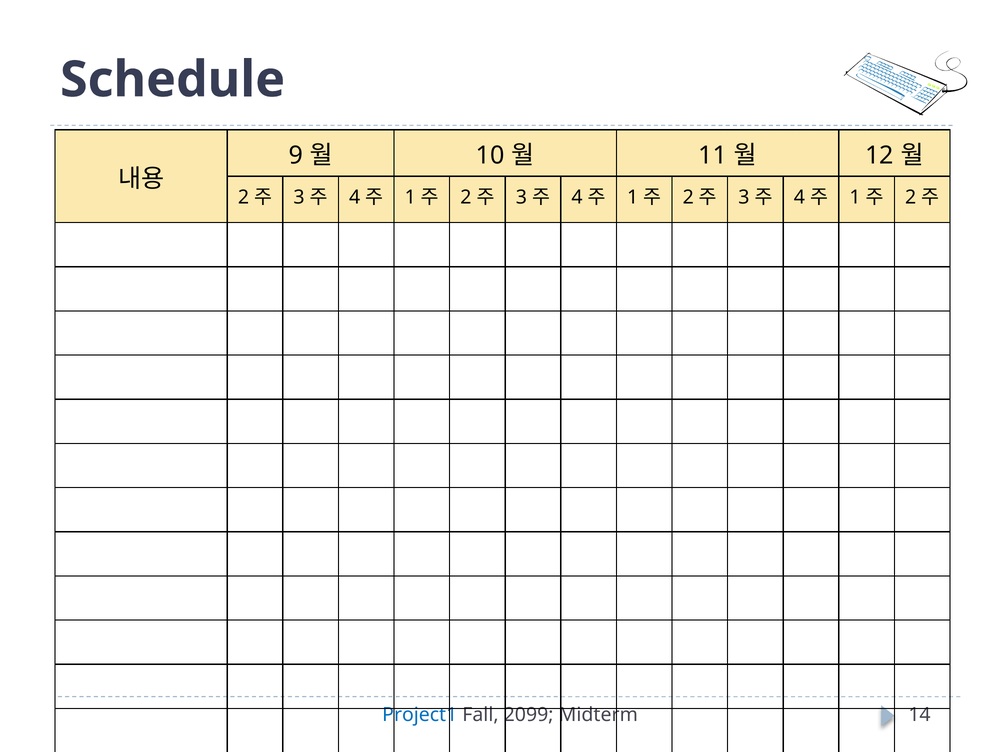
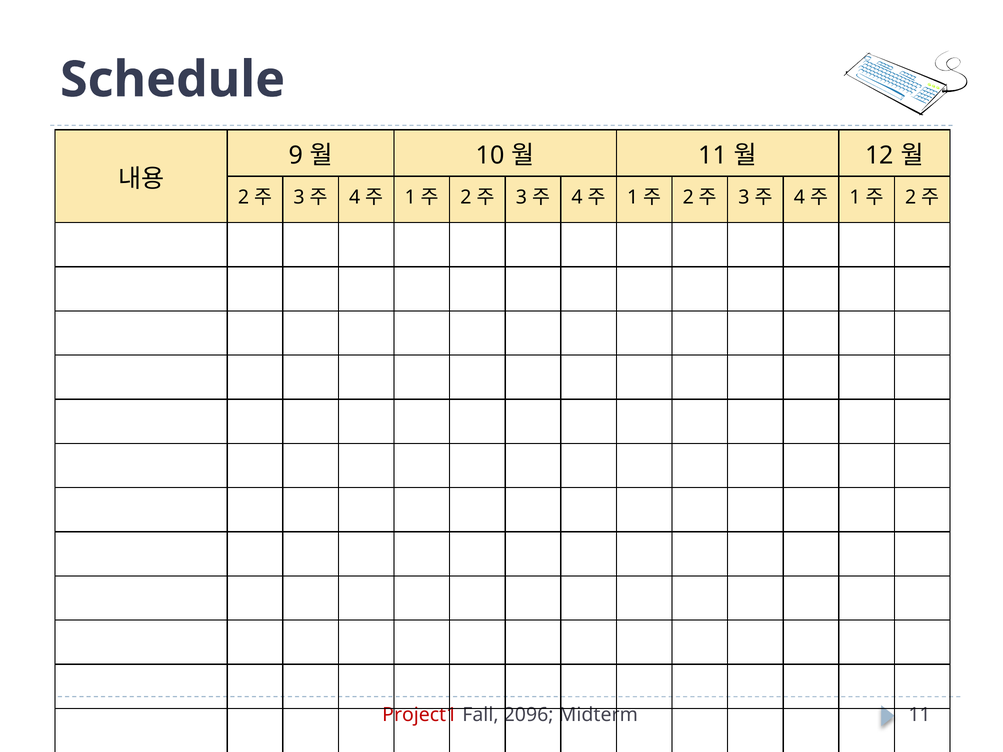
Project1 colour: blue -> red
2099: 2099 -> 2096
Midterm 14: 14 -> 11
